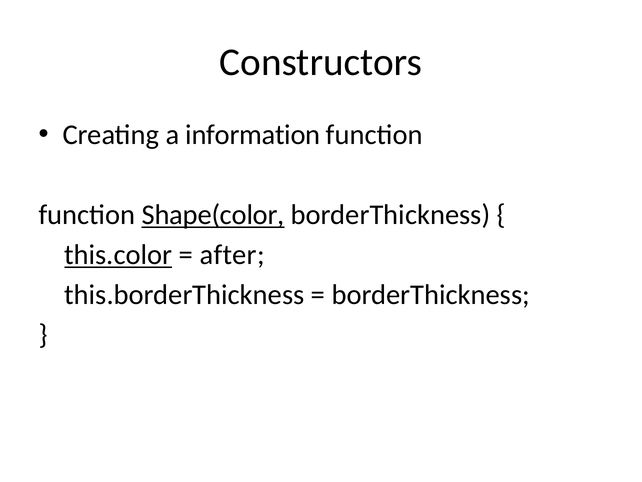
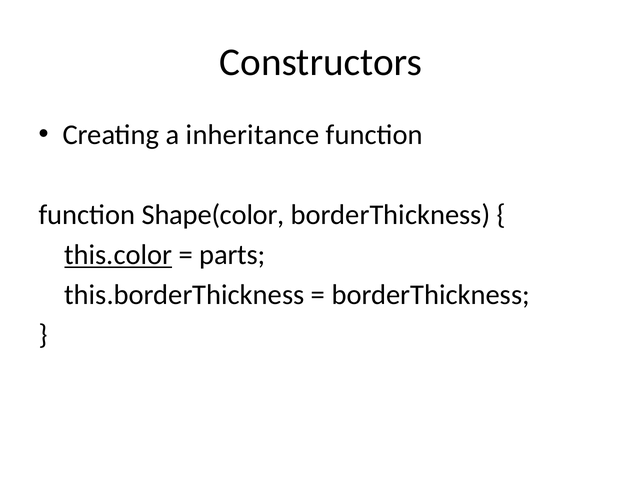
information: information -> inheritance
Shape(color underline: present -> none
after: after -> parts
